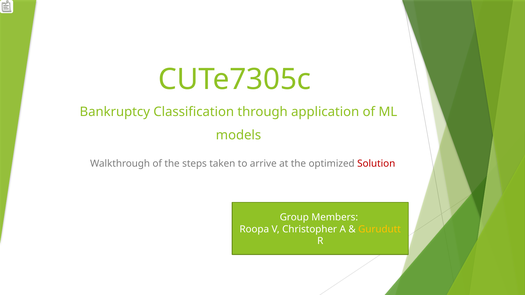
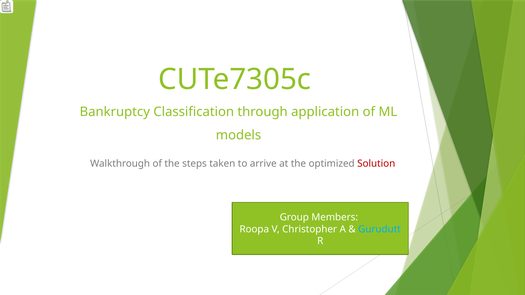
Gurudutt colour: yellow -> light blue
